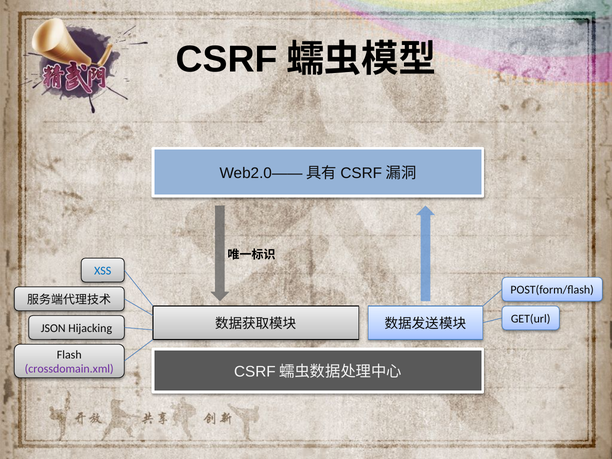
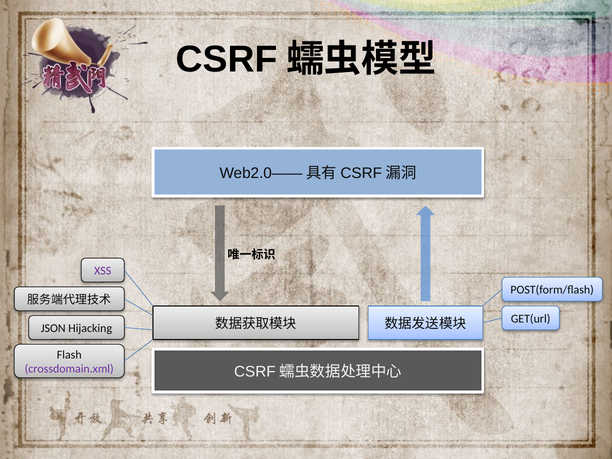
XSS colour: blue -> purple
